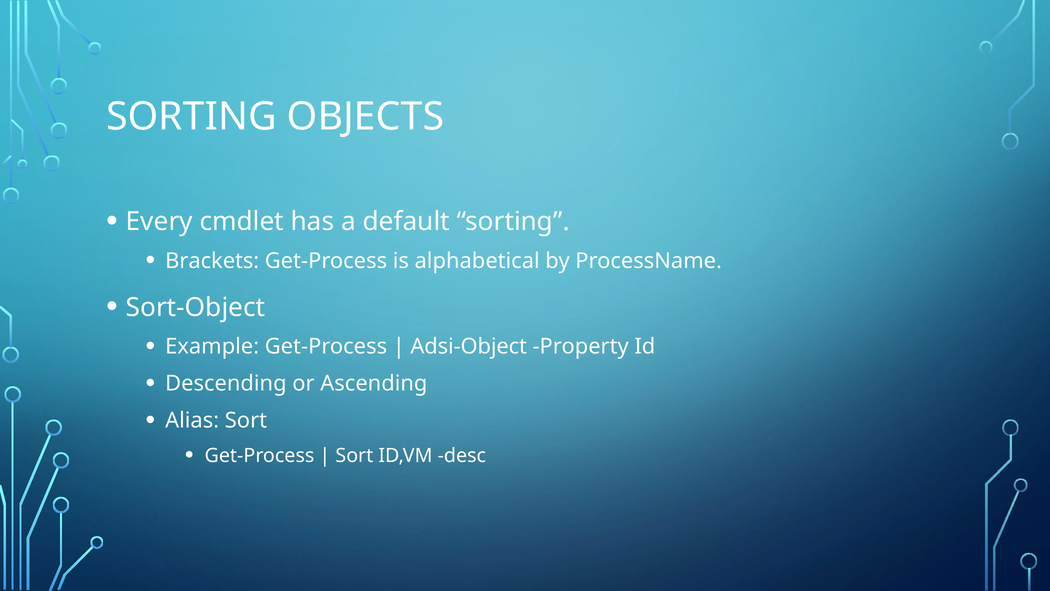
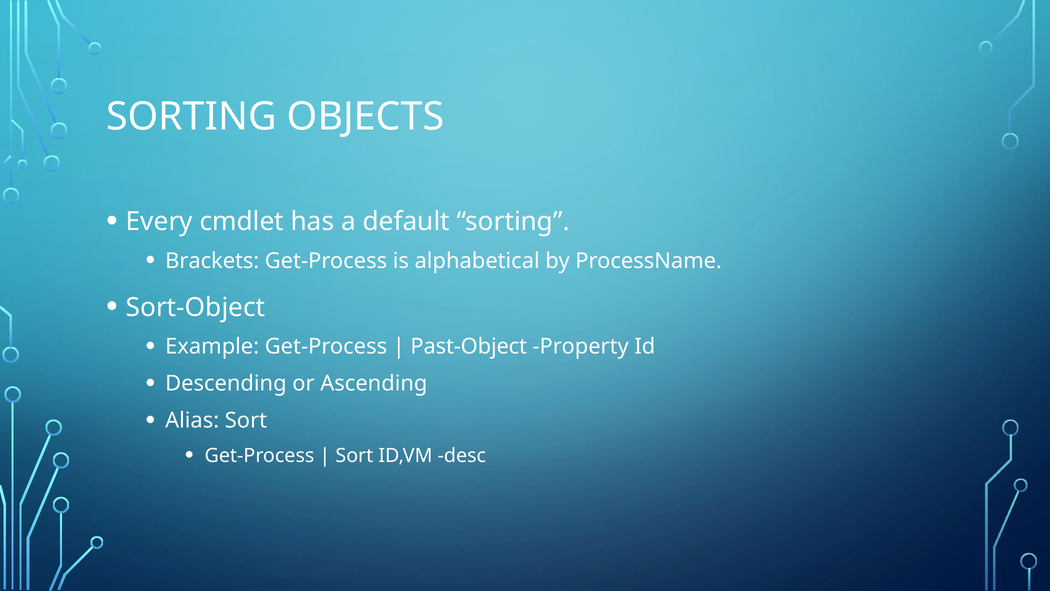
Adsi-Object: Adsi-Object -> Past-Object
